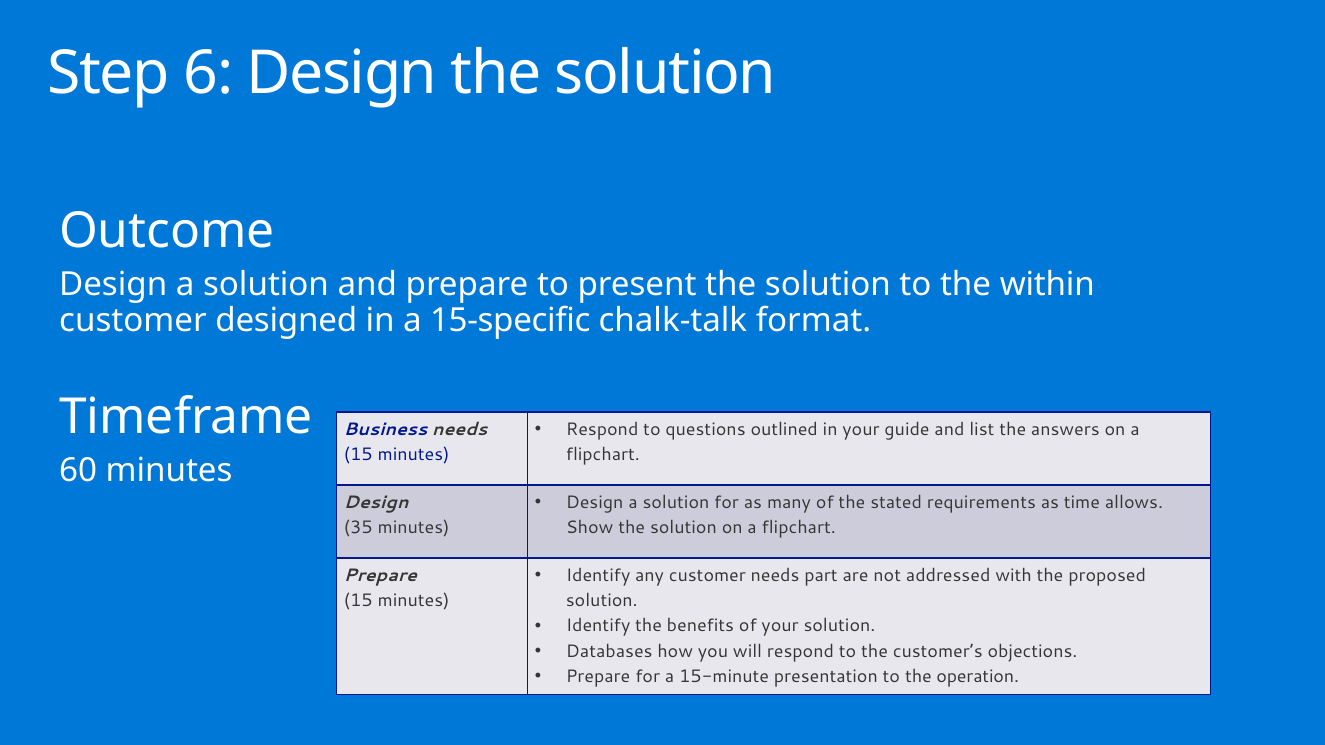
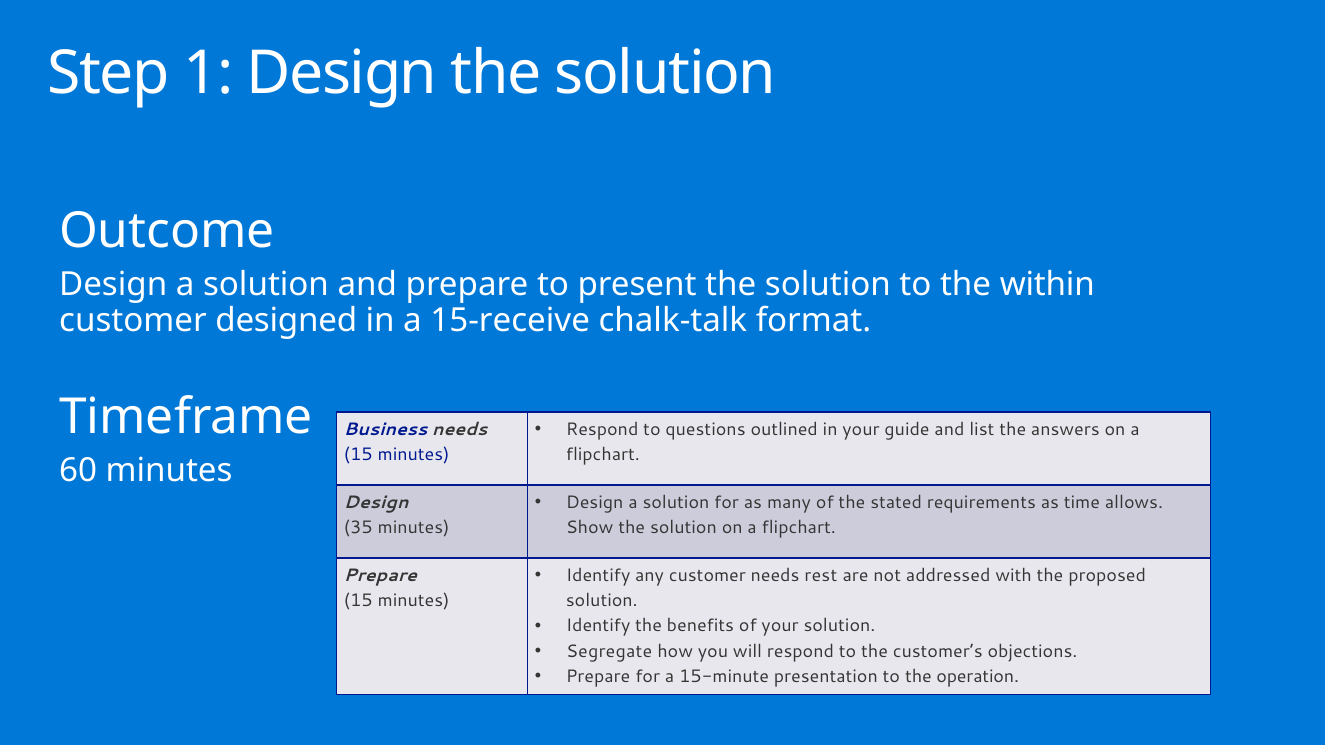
6: 6 -> 1
15-specific: 15-specific -> 15-receive
part: part -> rest
Databases: Databases -> Segregate
